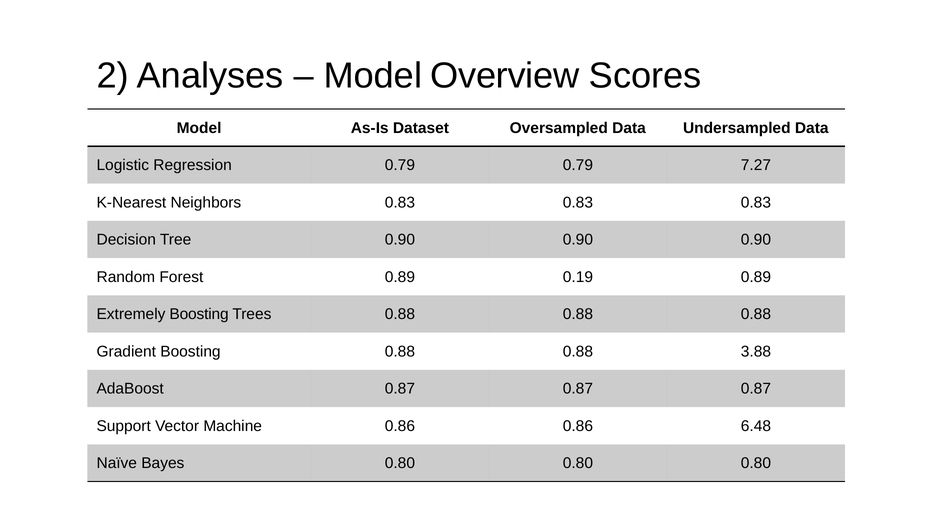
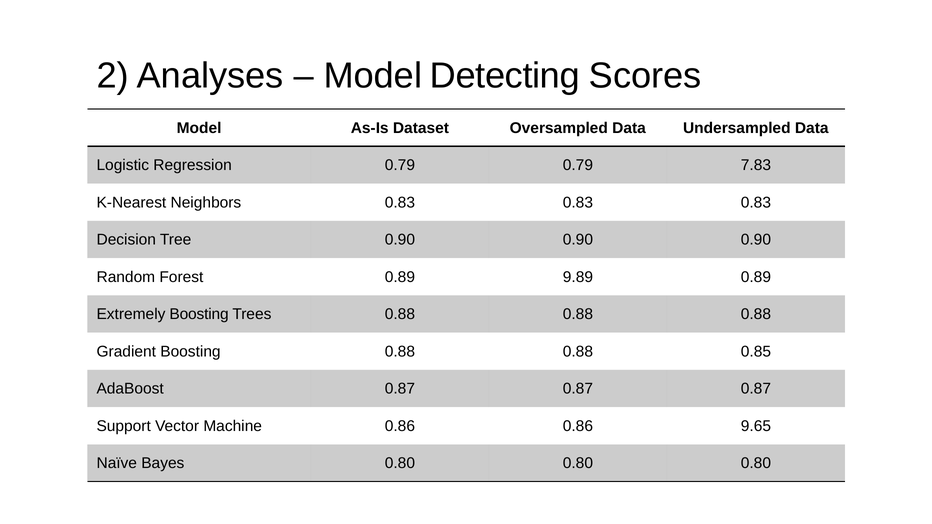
Overview: Overview -> Detecting
7.27: 7.27 -> 7.83
0.19: 0.19 -> 9.89
3.88: 3.88 -> 0.85
6.48: 6.48 -> 9.65
